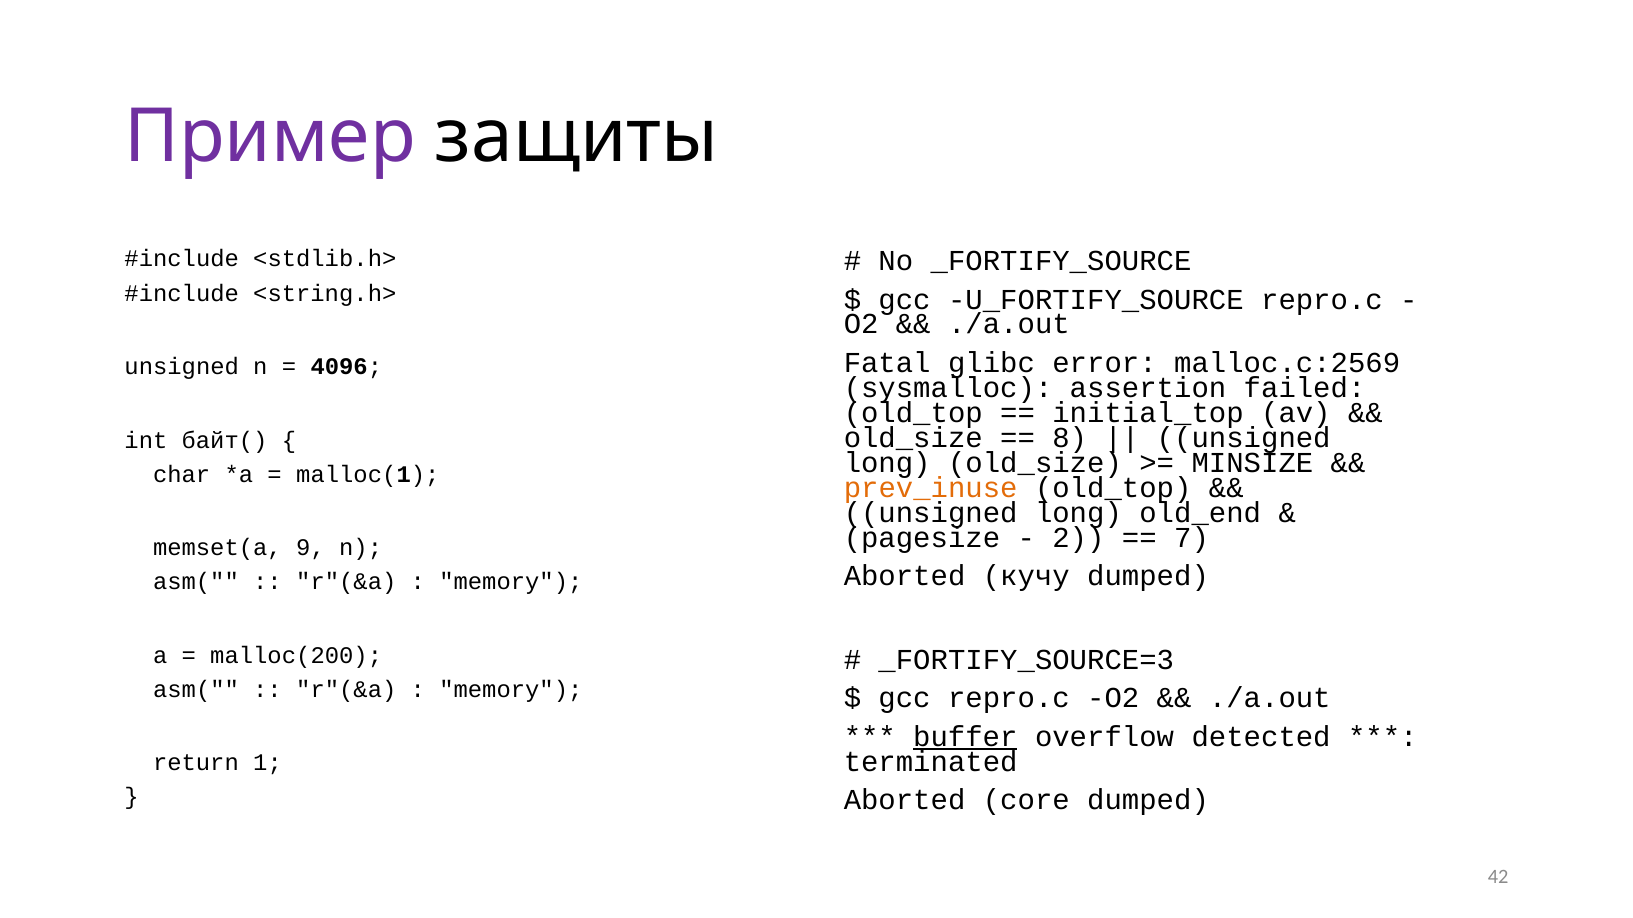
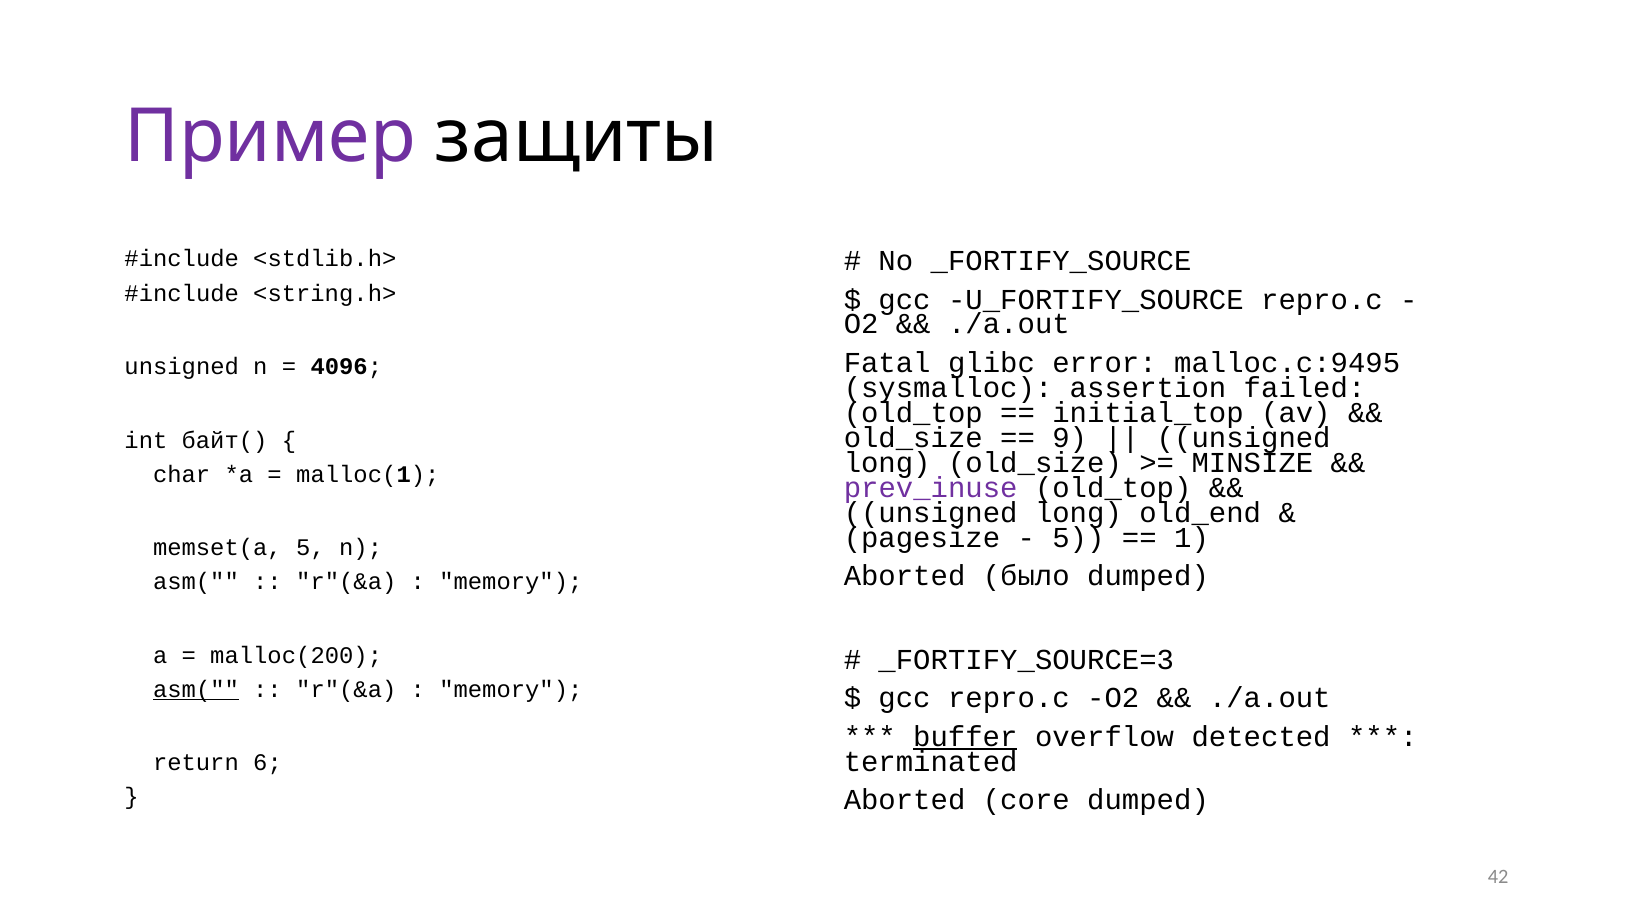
malloc.c:2569: malloc.c:2569 -> malloc.c:9495
8: 8 -> 9
prev_inuse colour: orange -> purple
2 at (1078, 538): 2 -> 5
7: 7 -> 1
memset(a 9: 9 -> 5
кучу: кучу -> было
asm( at (196, 690) underline: none -> present
1: 1 -> 6
